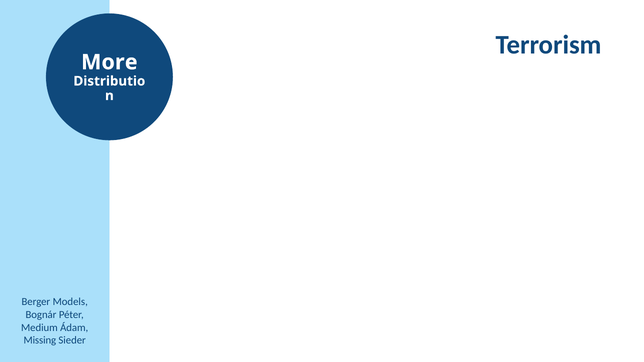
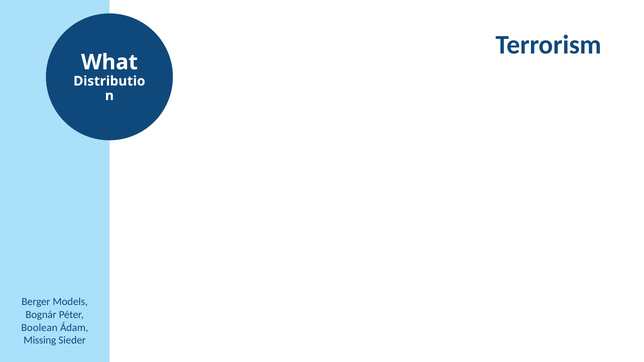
More: More -> What
Medium: Medium -> Boolean
